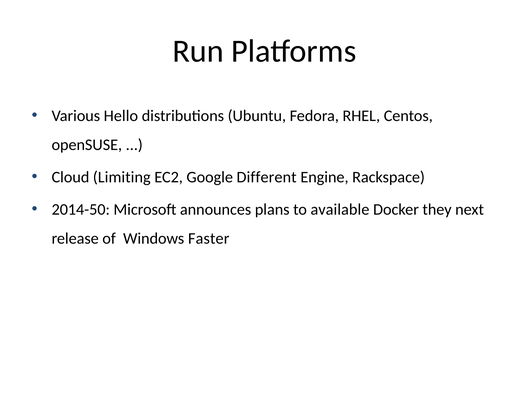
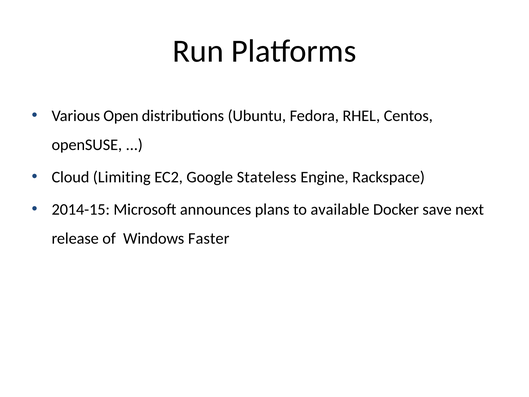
Hello: Hello -> Open
Different: Different -> Stateless
2014-50: 2014-50 -> 2014-15
they: they -> save
